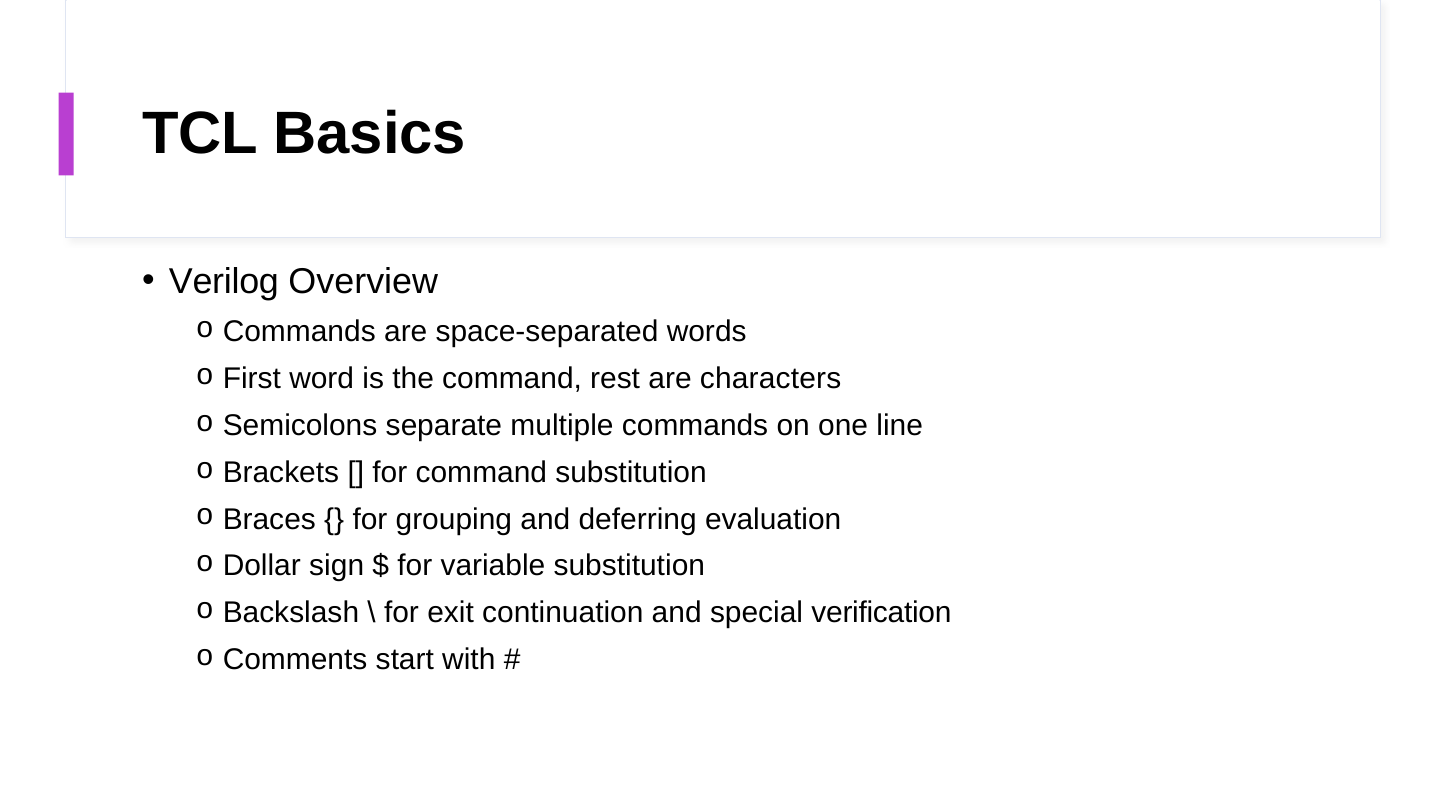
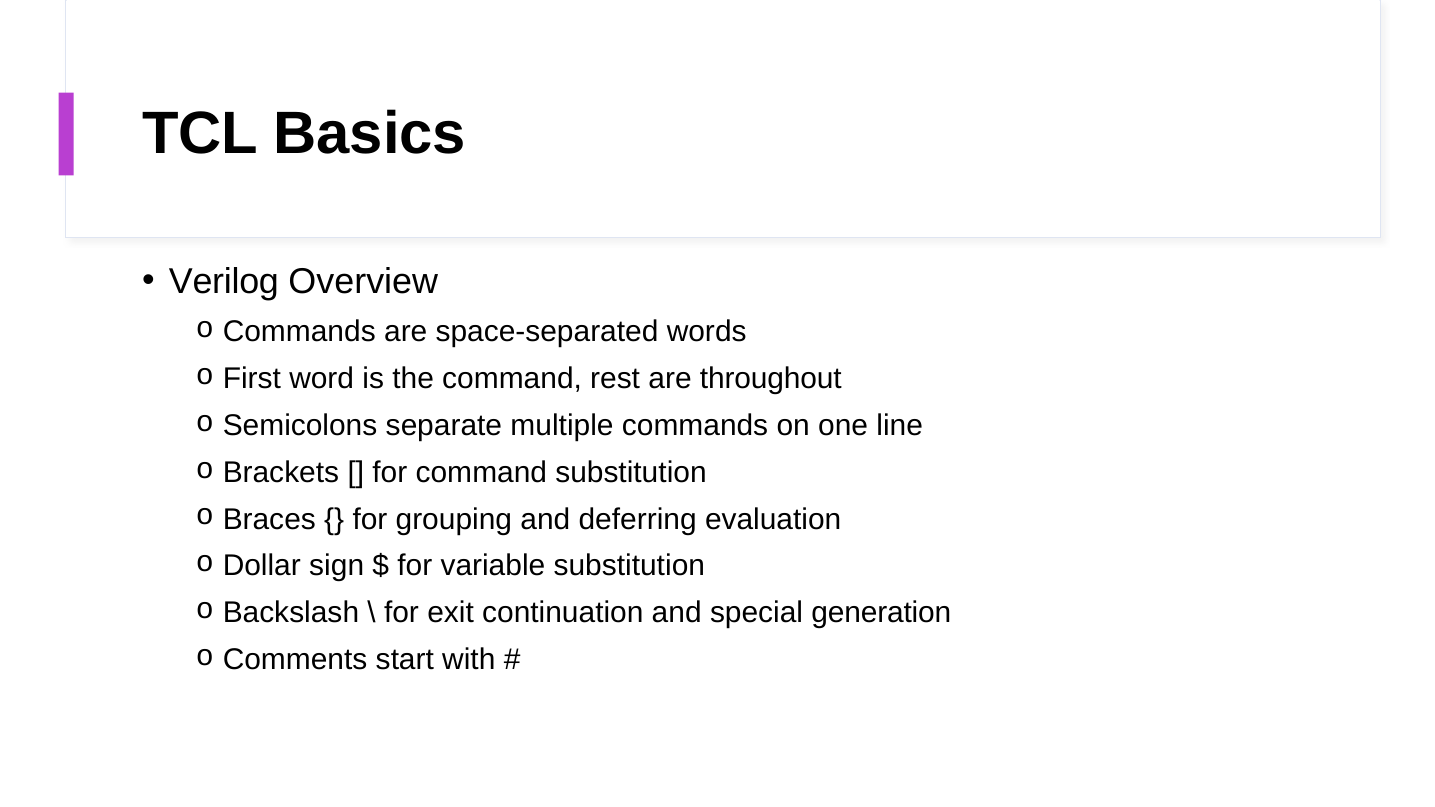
characters: characters -> throughout
verification: verification -> generation
